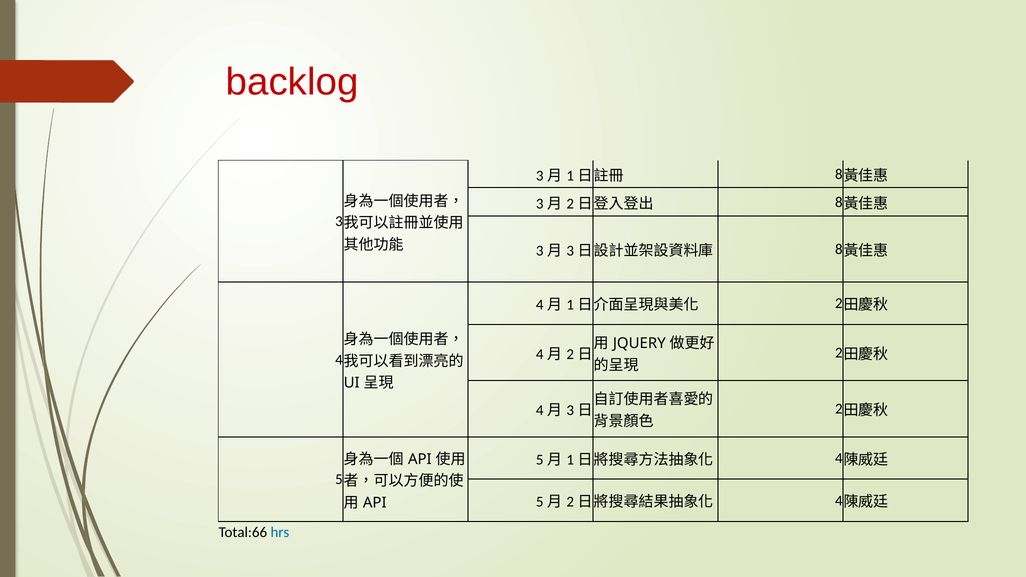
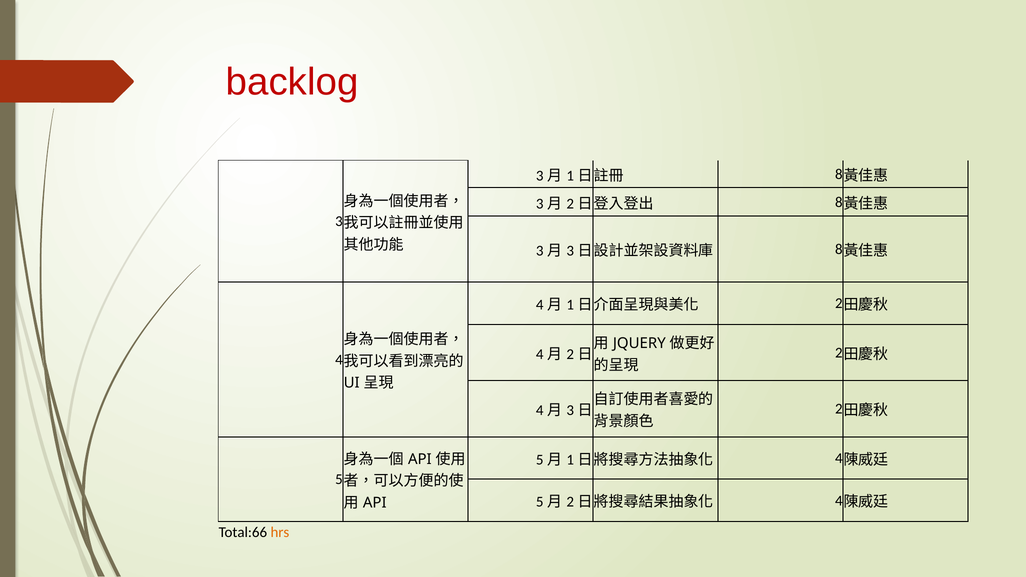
hrs colour: blue -> orange
